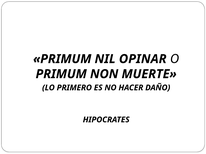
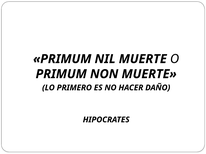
NIL OPINAR: OPINAR -> MUERTE
